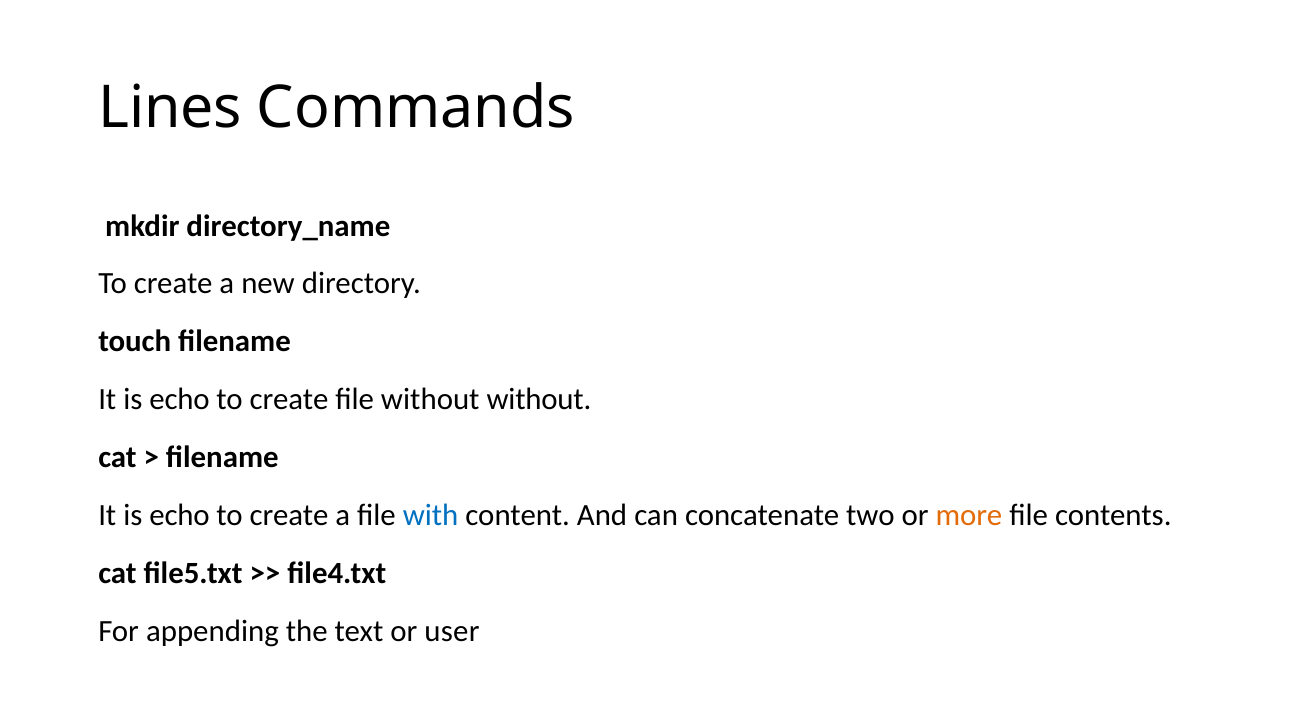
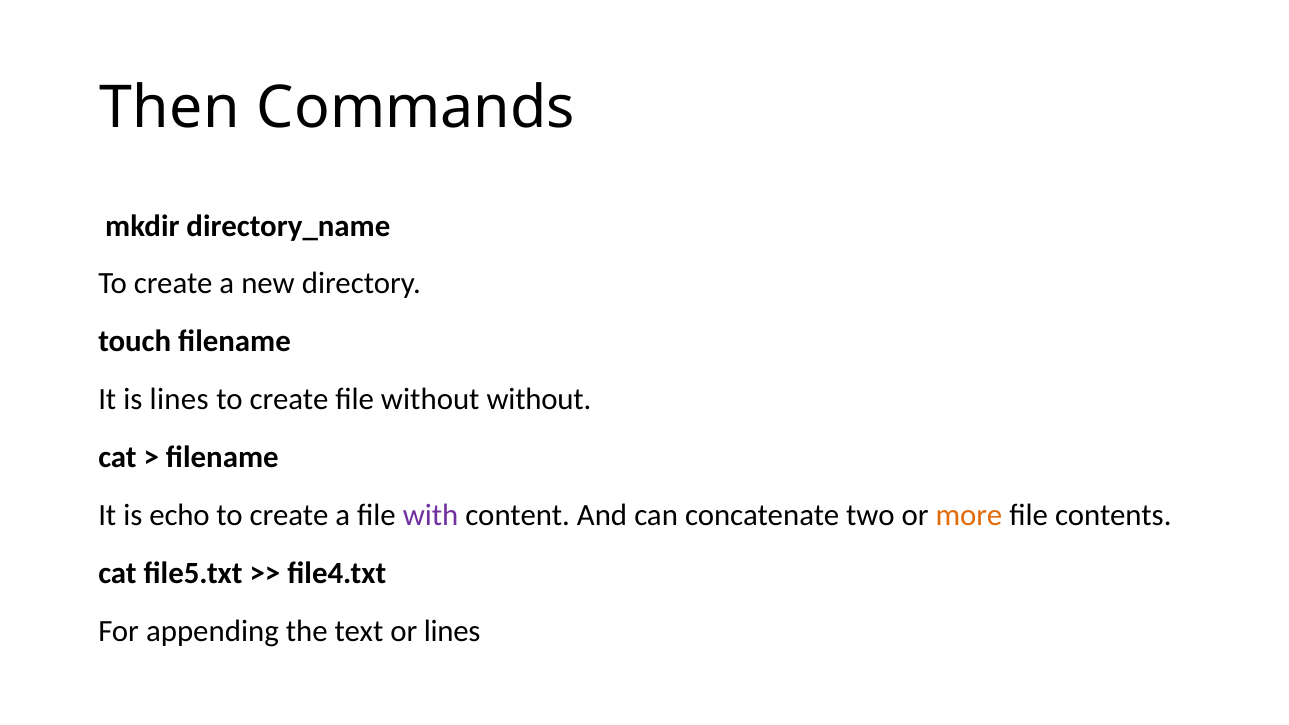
Lines: Lines -> Then
echo at (179, 399): echo -> lines
with colour: blue -> purple
or user: user -> lines
